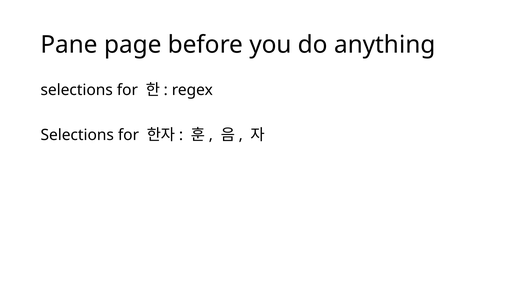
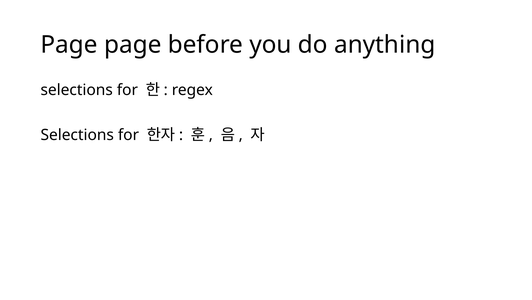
Pane at (69, 45): Pane -> Page
